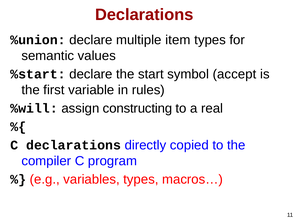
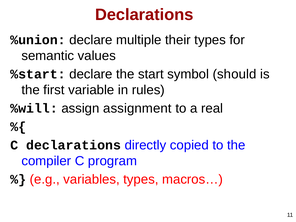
item: item -> their
accept: accept -> should
constructing: constructing -> assignment
